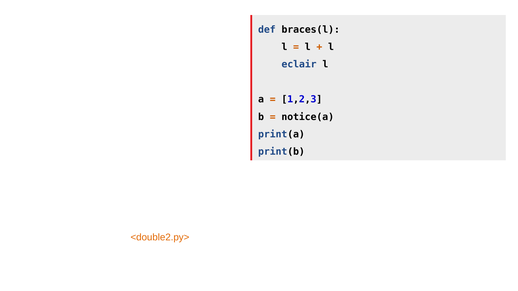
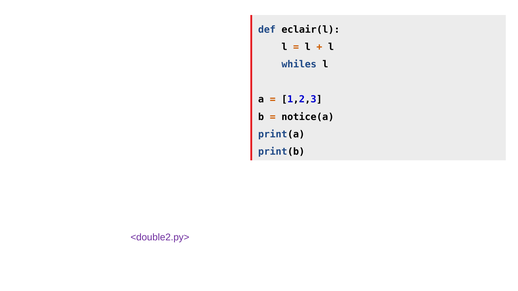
braces(l: braces(l -> eclair(l
eclair: eclair -> whiles
<double2.py> colour: orange -> purple
